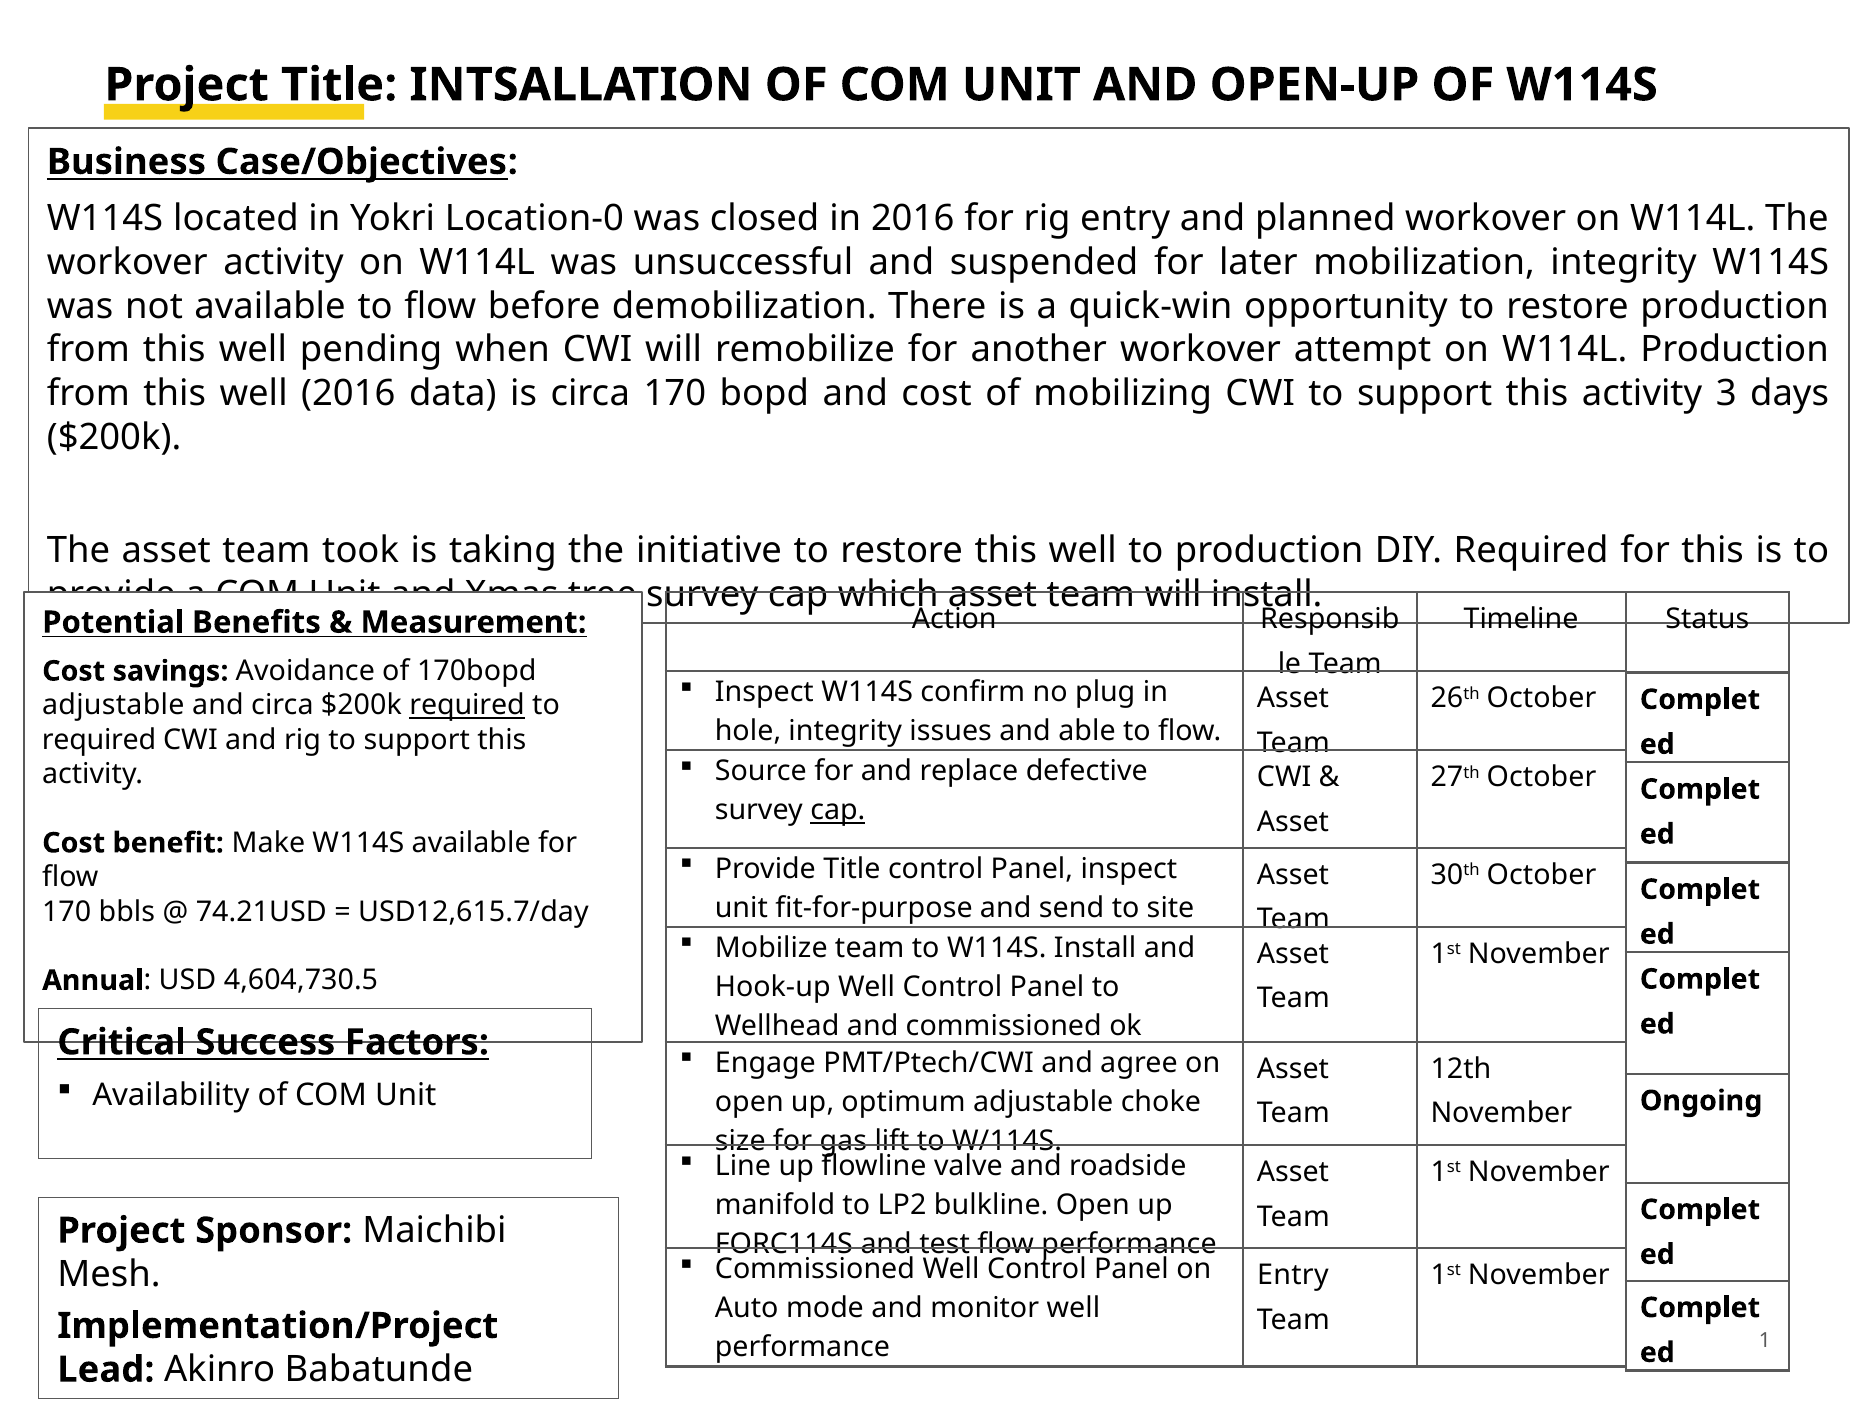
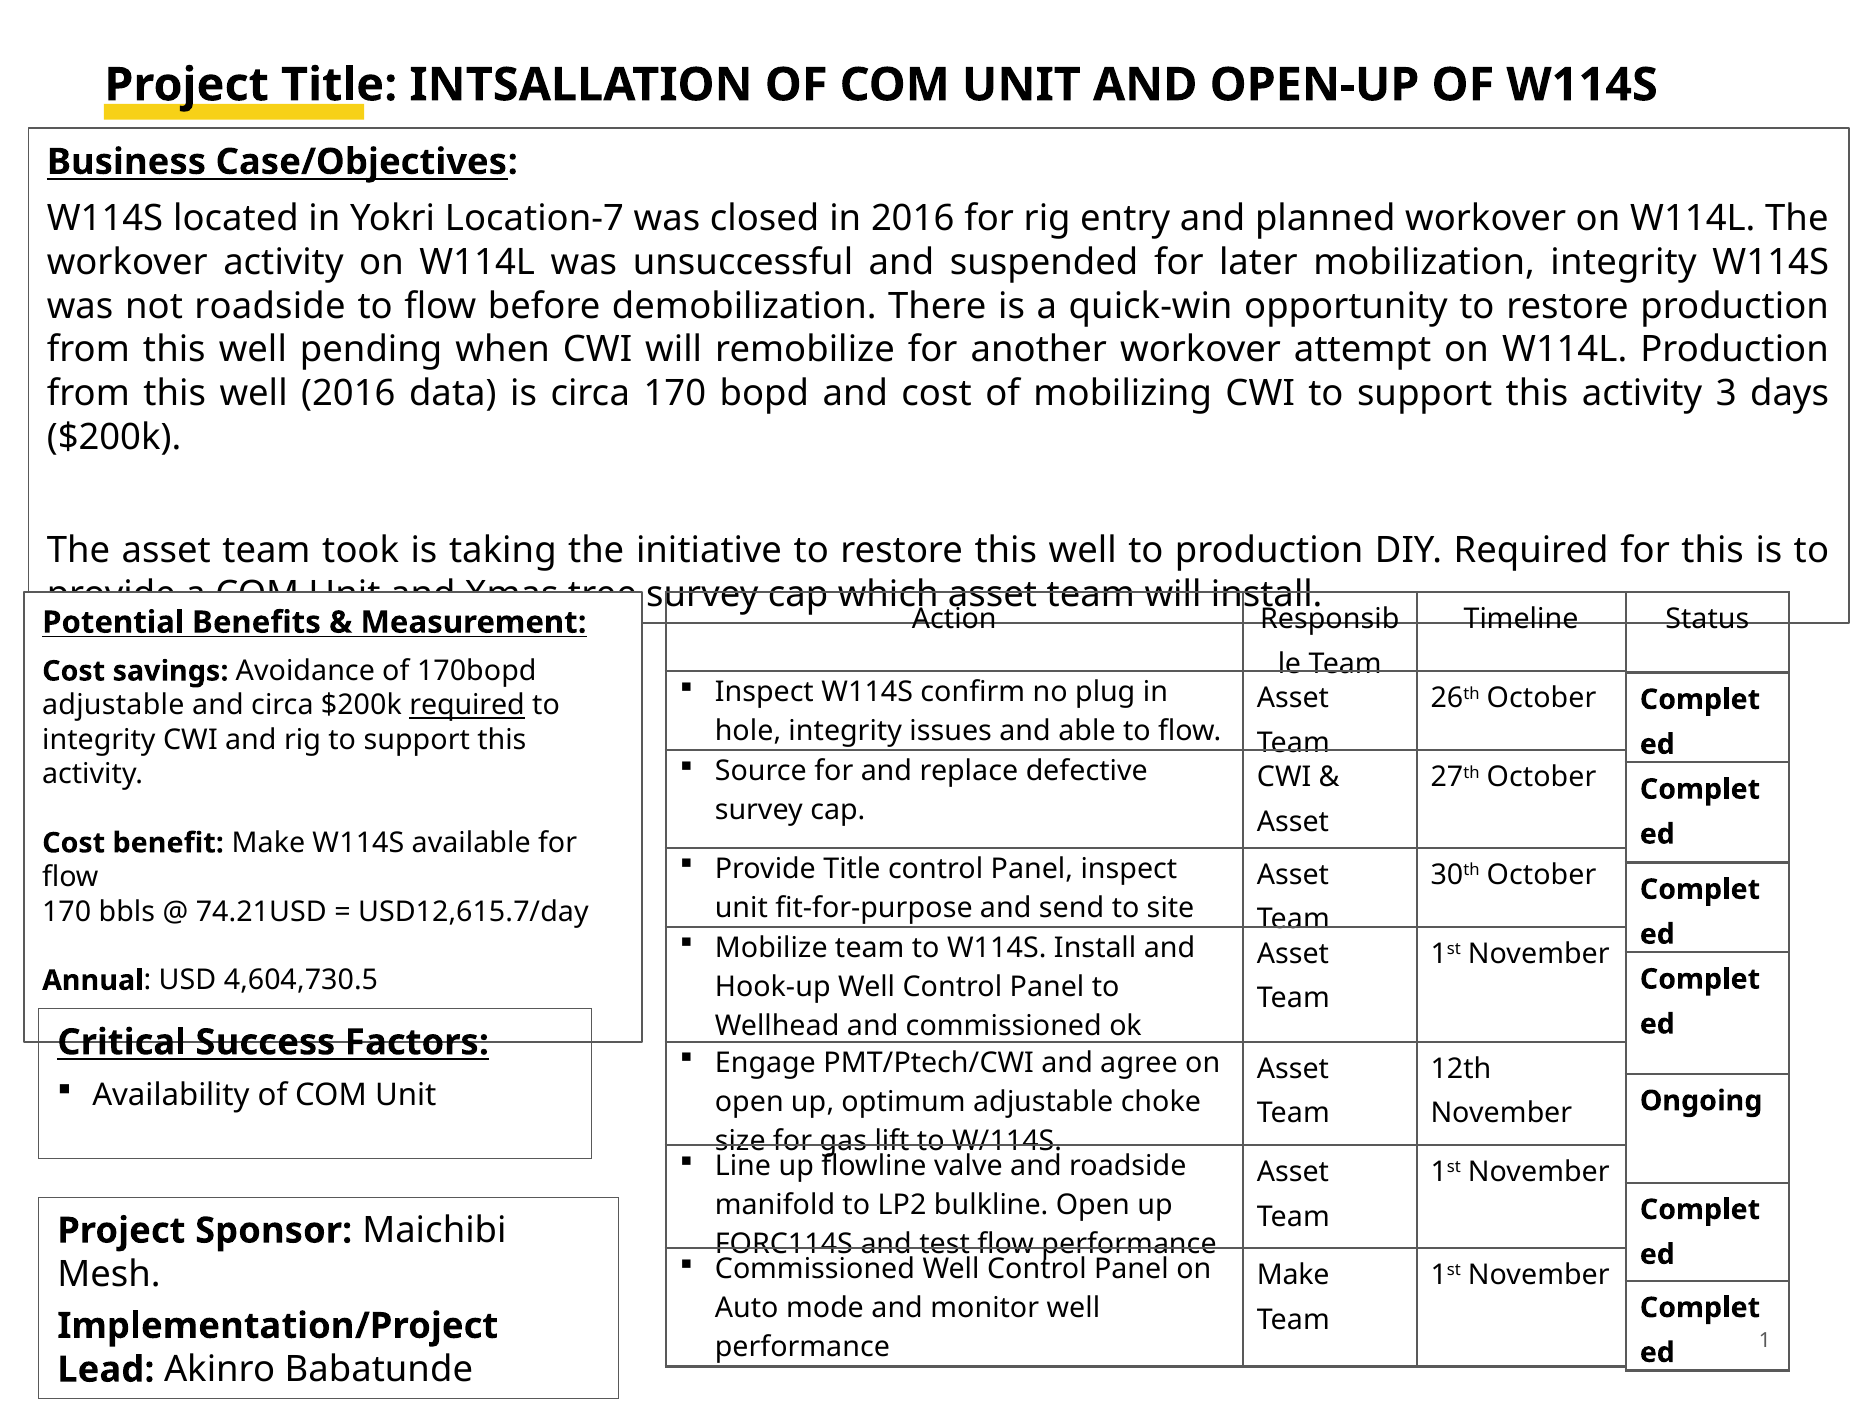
Location-0: Location-0 -> Location-7
not available: available -> roadside
required at (99, 740): required -> integrity
cap at (838, 810) underline: present -> none
Entry at (1293, 1275): Entry -> Make
